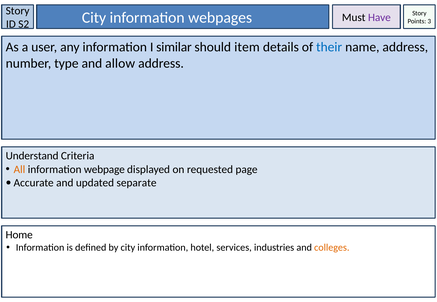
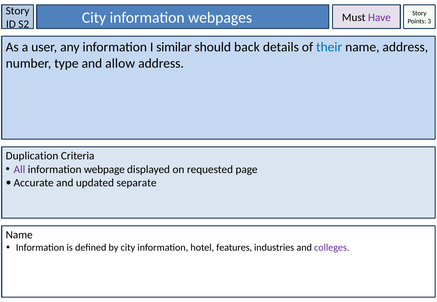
item: item -> back
Understand: Understand -> Duplication
All colour: orange -> purple
Home at (19, 235): Home -> Name
services: services -> features
colleges colour: orange -> purple
